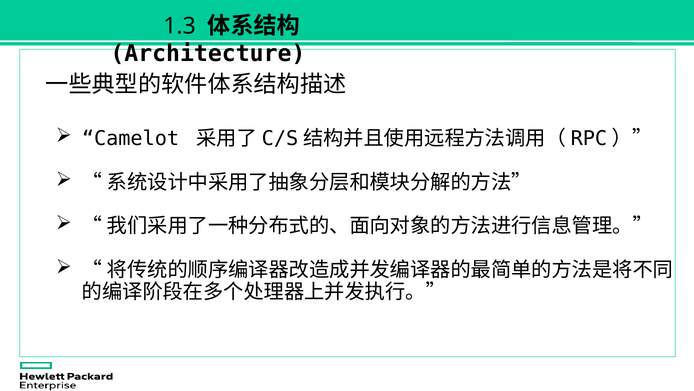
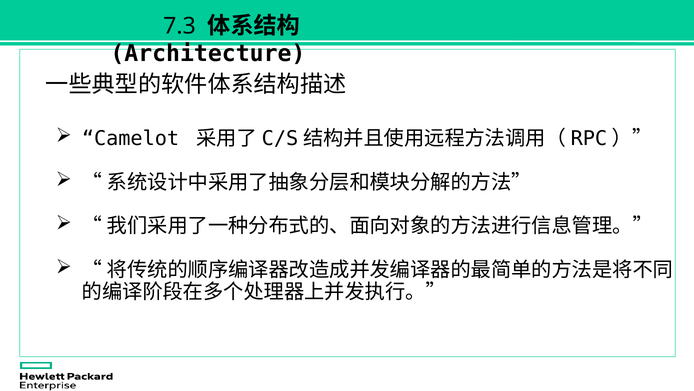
1.3: 1.3 -> 7.3
